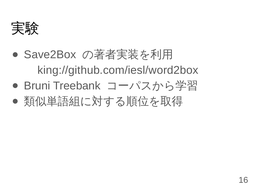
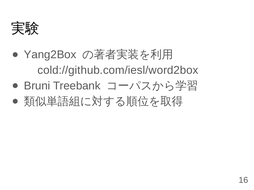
Save2Box: Save2Box -> Yang2Box
king://github.com/iesl/word2box: king://github.com/iesl/word2box -> cold://github.com/iesl/word2box
